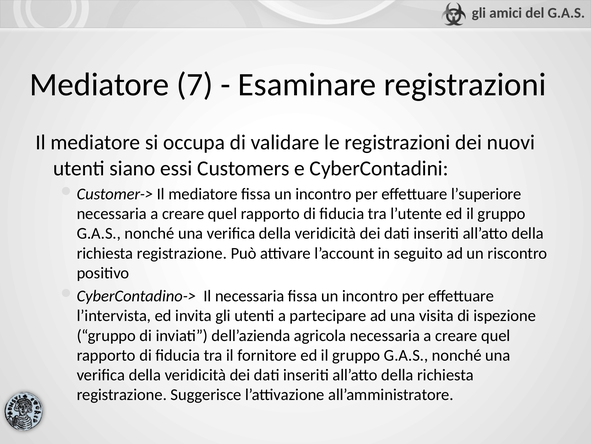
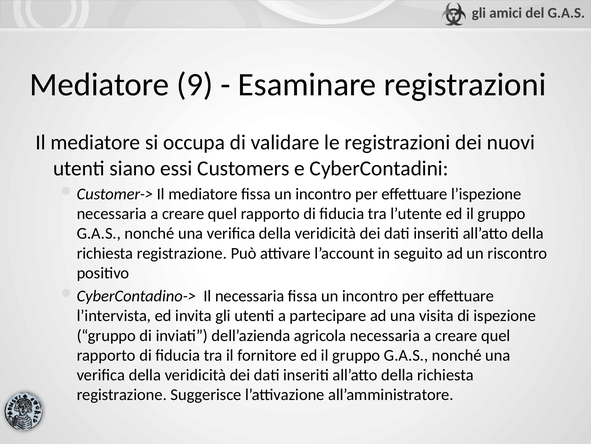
7: 7 -> 9
l’superiore: l’superiore -> l’ispezione
